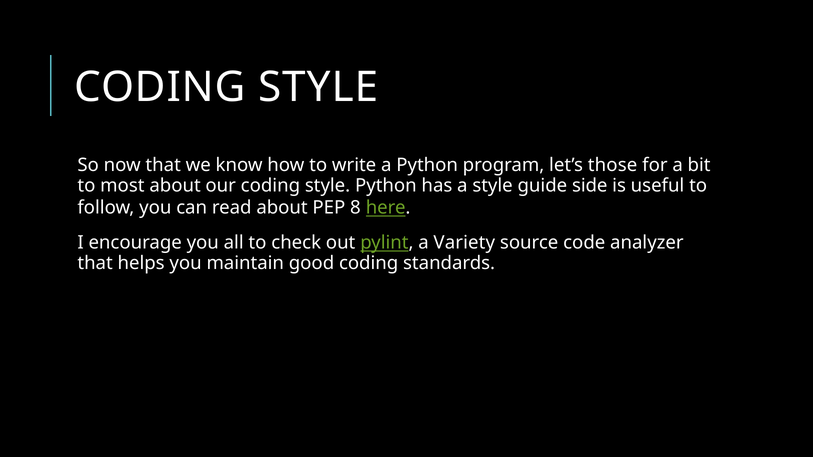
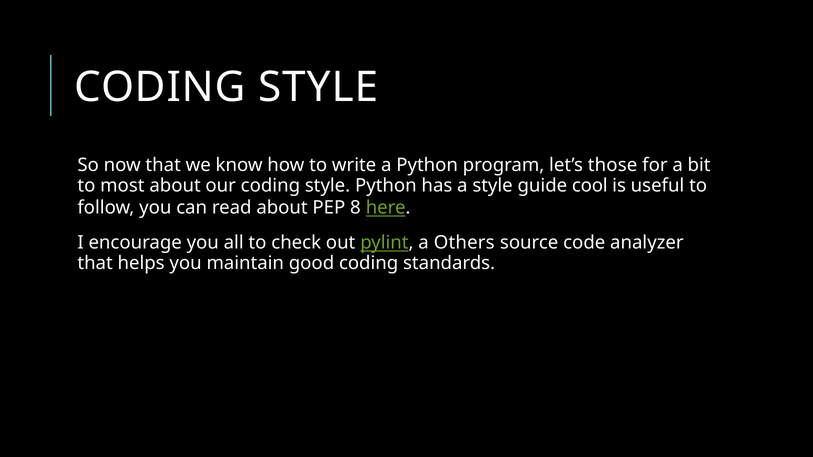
side: side -> cool
Variety: Variety -> Others
